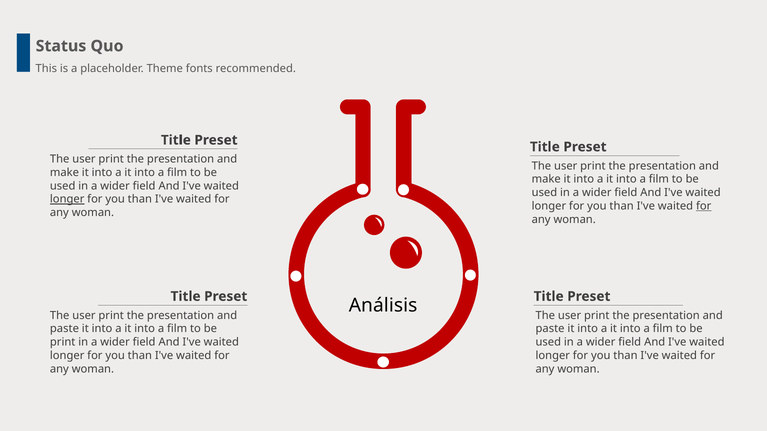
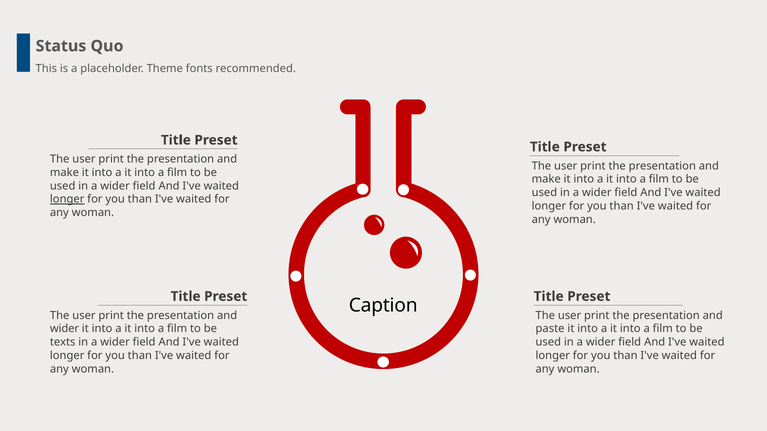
for at (704, 206) underline: present -> none
Análisis: Análisis -> Caption
paste at (64, 329): paste -> wider
print at (63, 342): print -> texts
